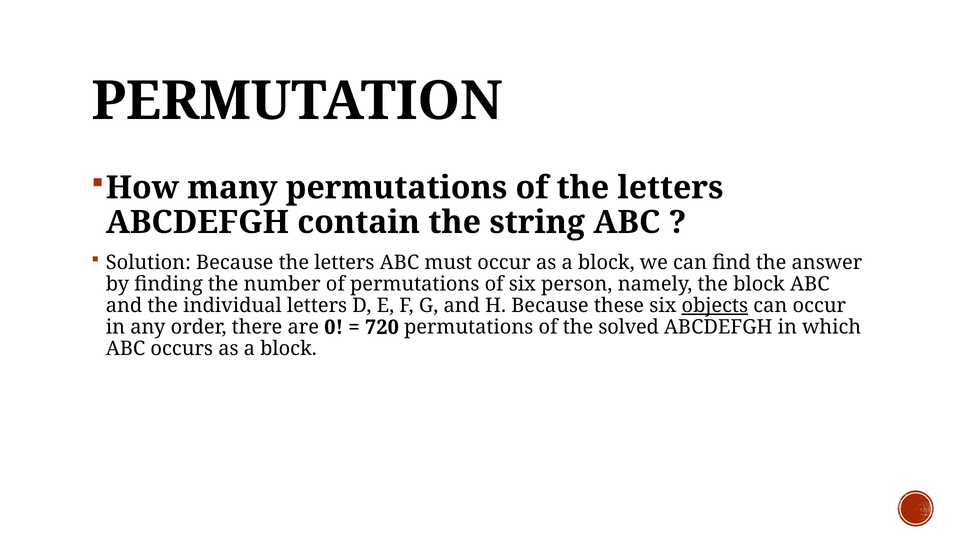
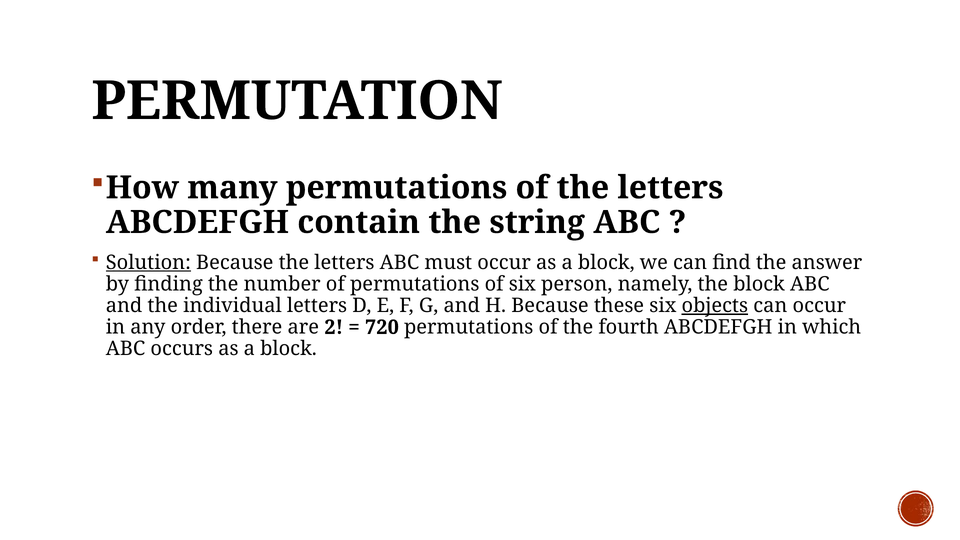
Solution underline: none -> present
0: 0 -> 2
solved: solved -> fourth
